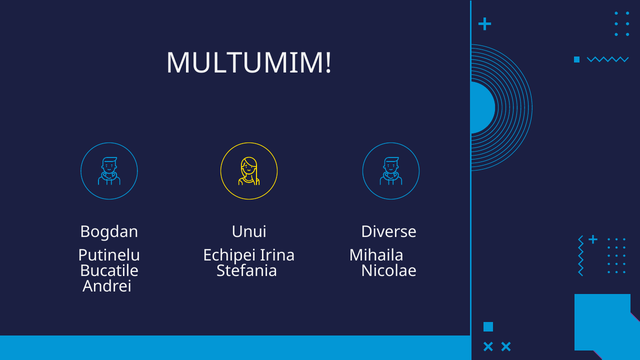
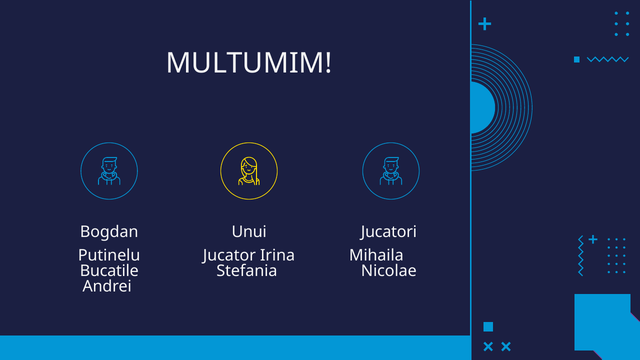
Diverse: Diverse -> Jucatori
Echipei: Echipei -> Jucator
